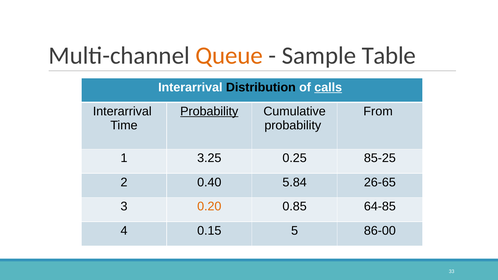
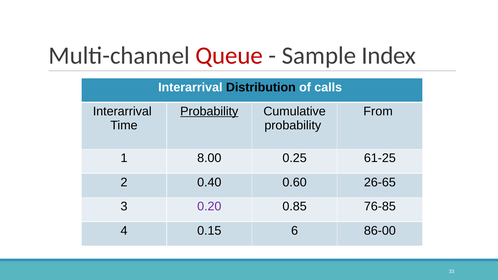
Queue colour: orange -> red
Table: Table -> Index
calls underline: present -> none
3.25: 3.25 -> 8.00
85-25: 85-25 -> 61-25
5.84: 5.84 -> 0.60
0.20 colour: orange -> purple
64-85: 64-85 -> 76-85
5: 5 -> 6
